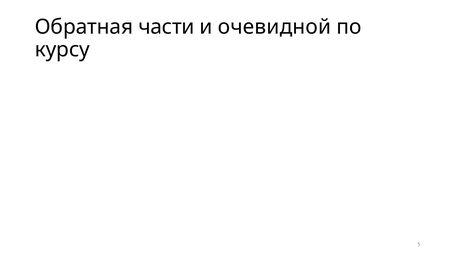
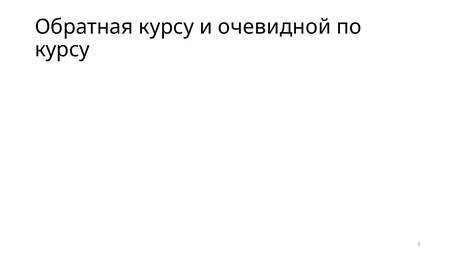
Обратная части: части -> курсу
